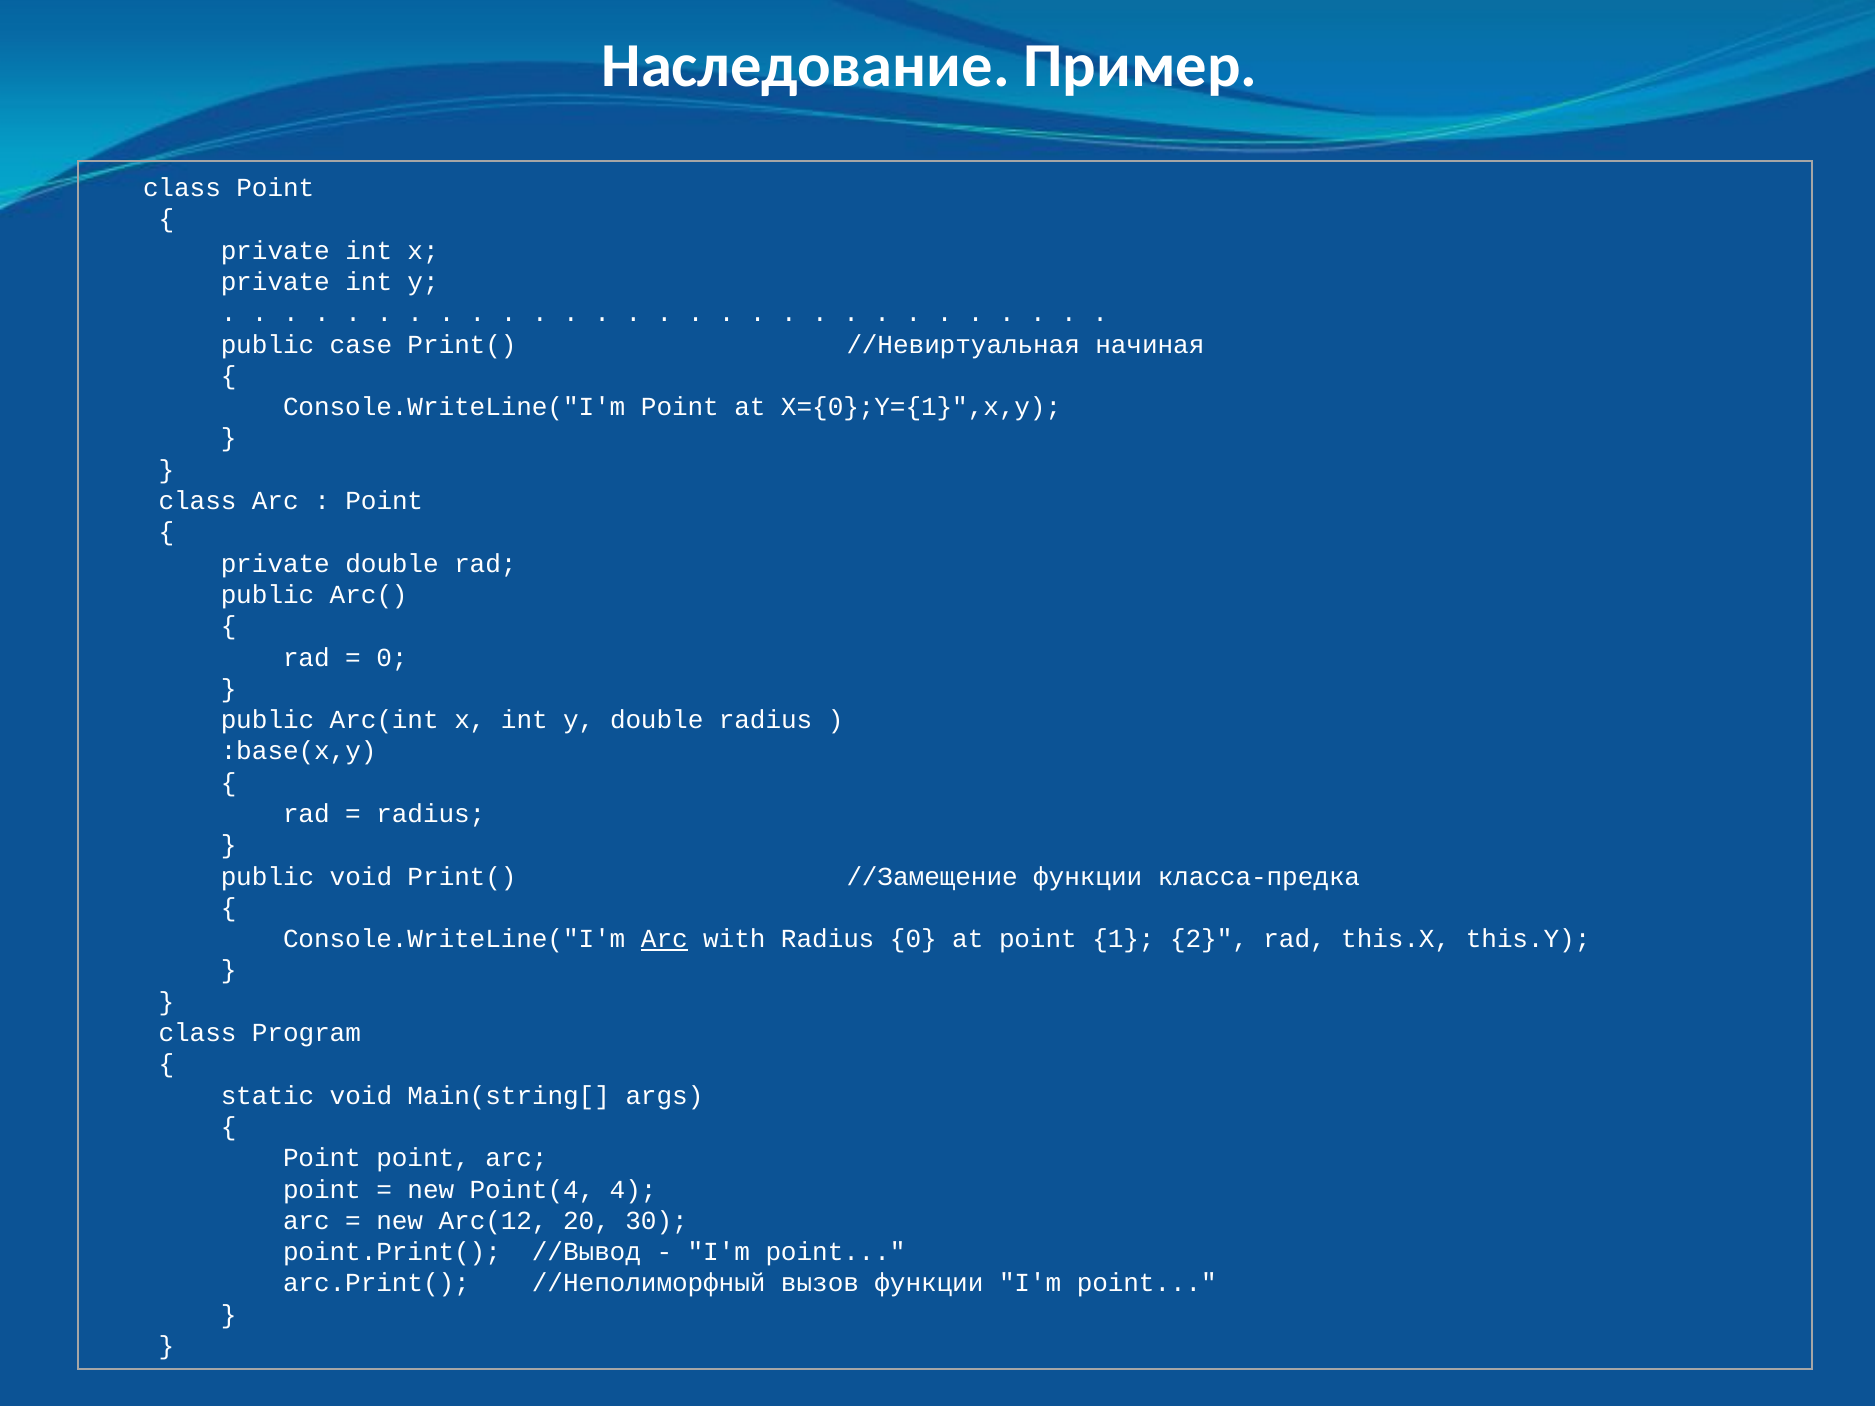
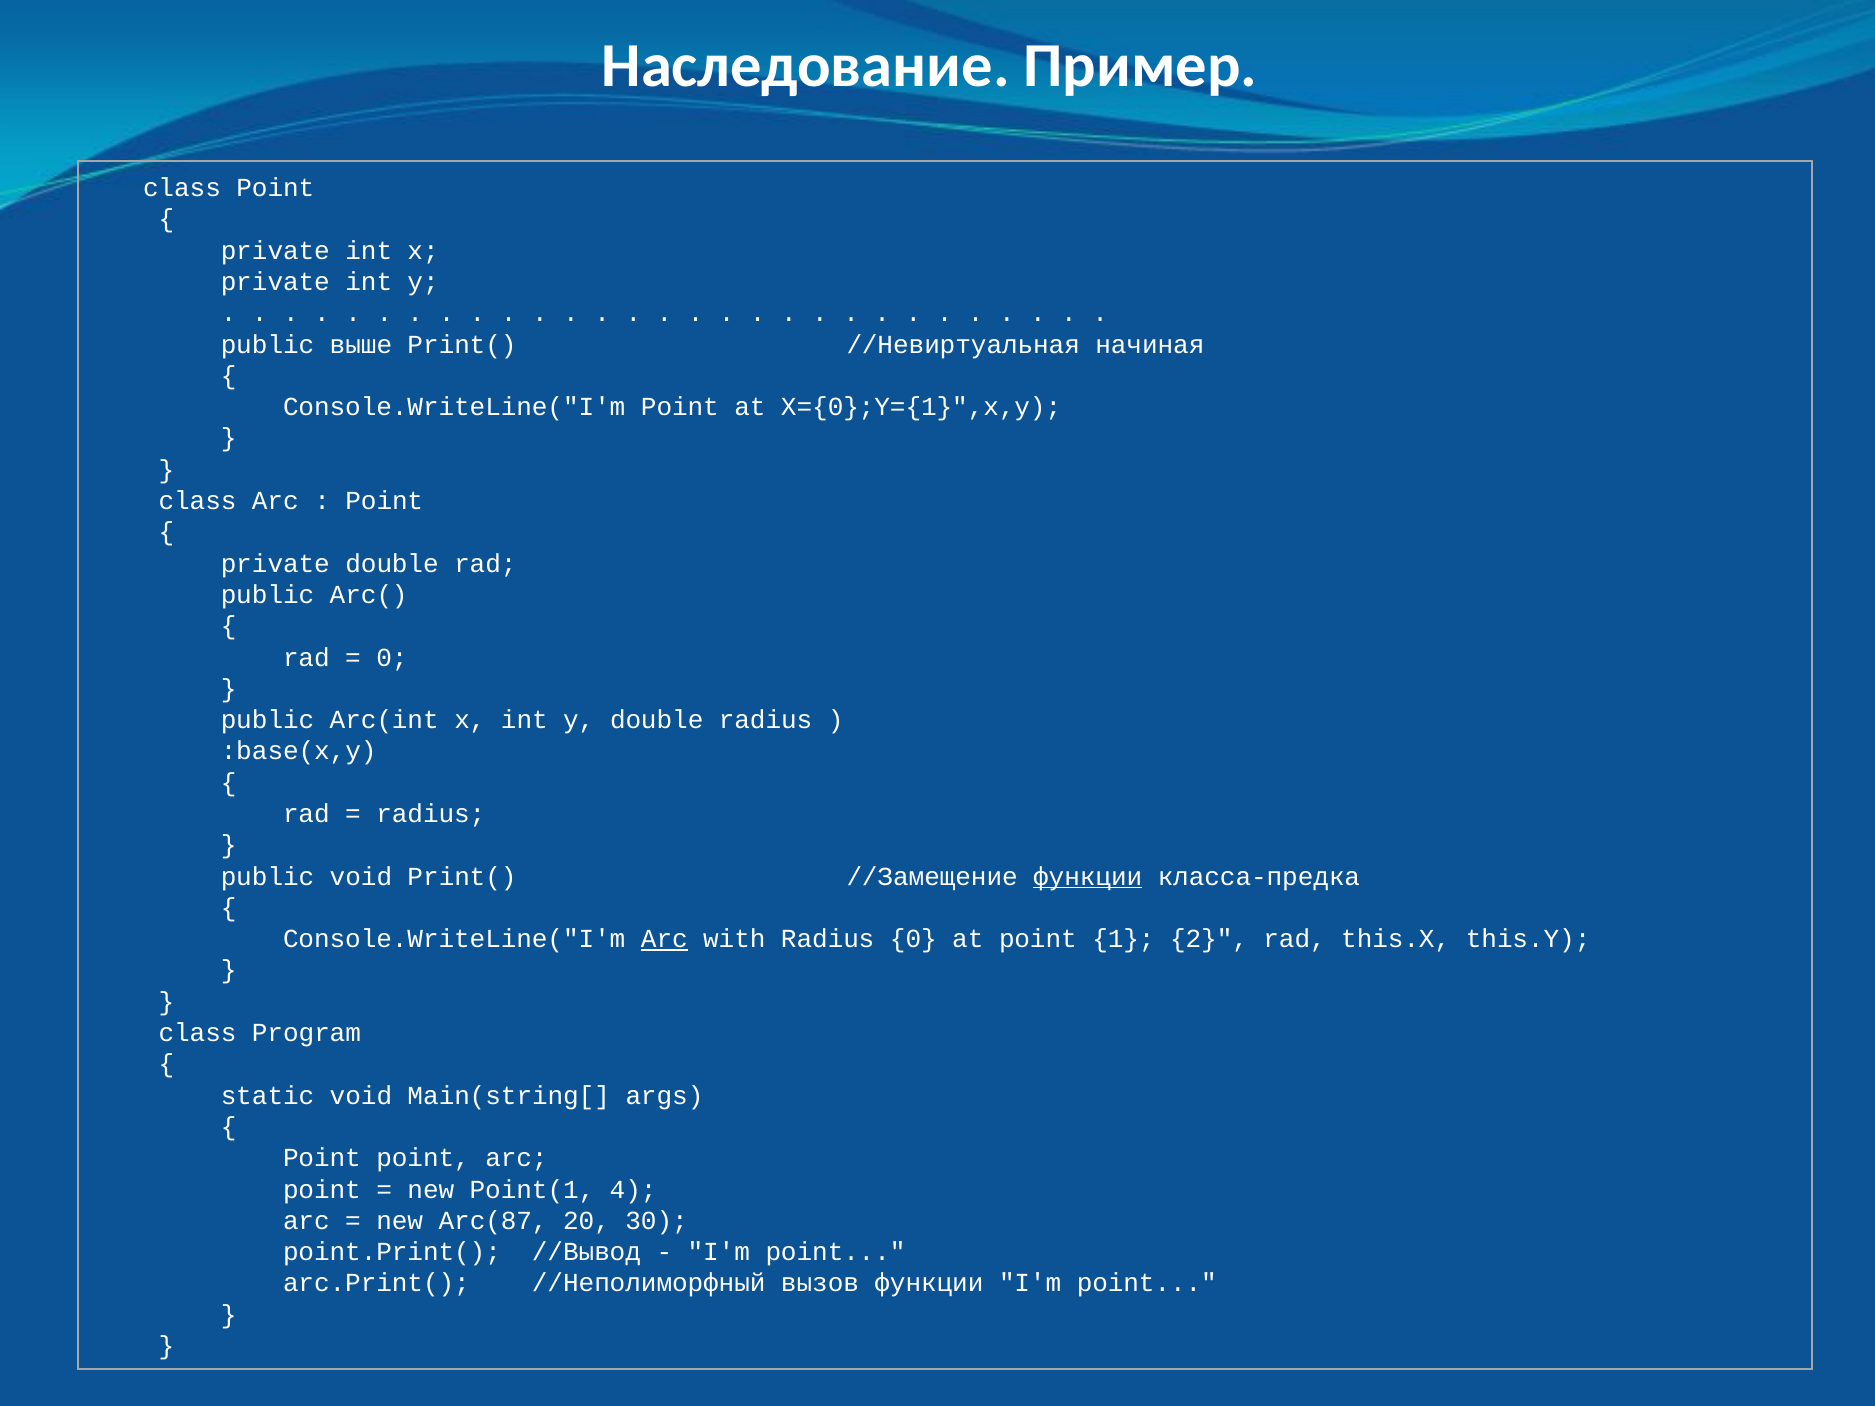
case: case -> выше
функции at (1088, 877) underline: none -> present
Point(4: Point(4 -> Point(1
Arc(12: Arc(12 -> Arc(87
